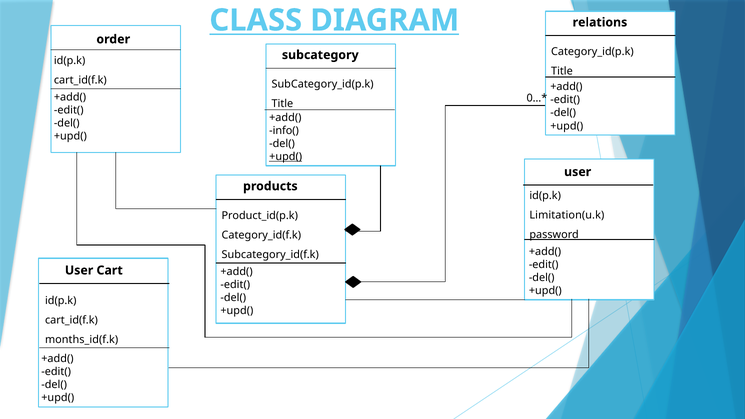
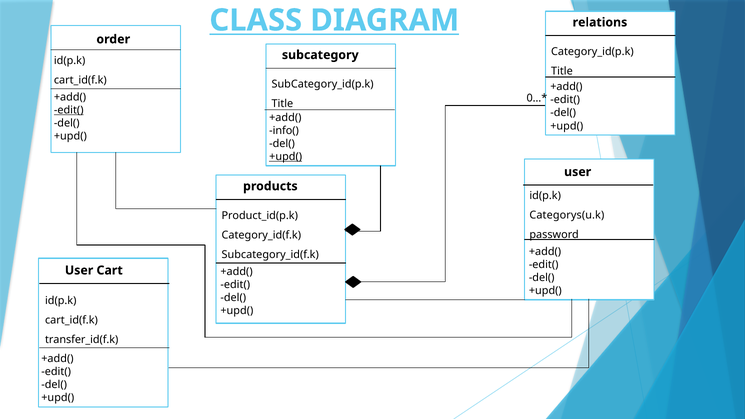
edit( at (69, 110) underline: none -> present
Limitation(u.k: Limitation(u.k -> Categorys(u.k
months_id(f.k: months_id(f.k -> transfer_id(f.k
